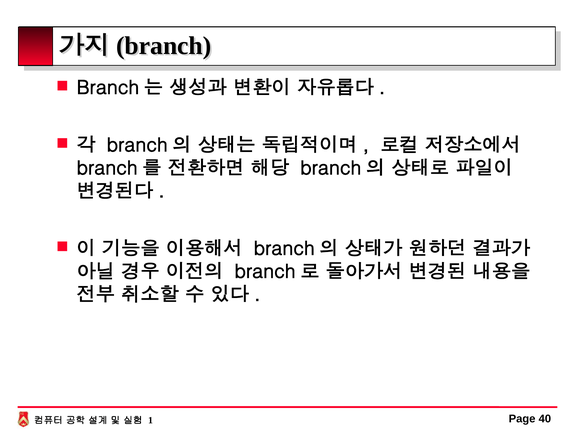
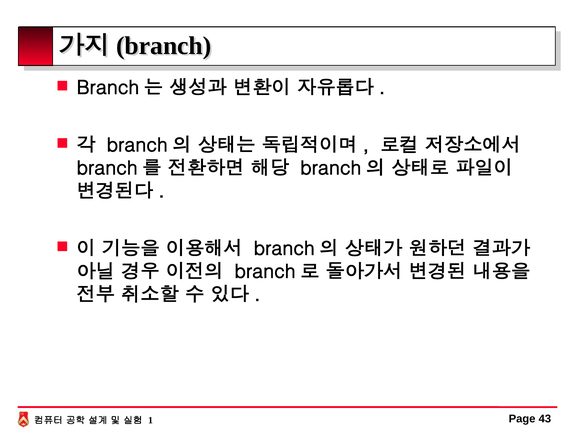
40: 40 -> 43
